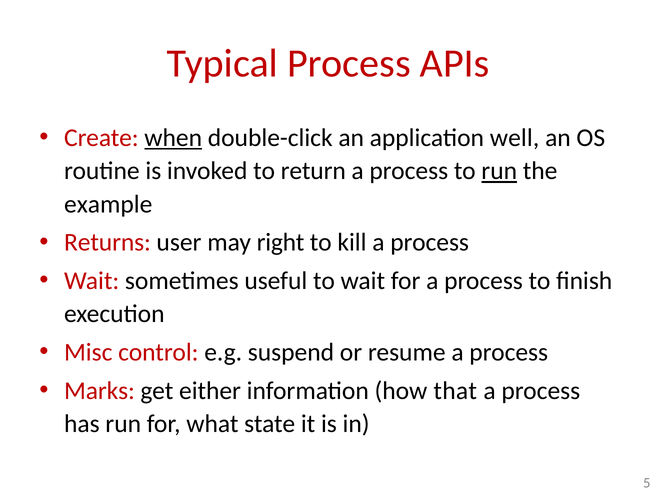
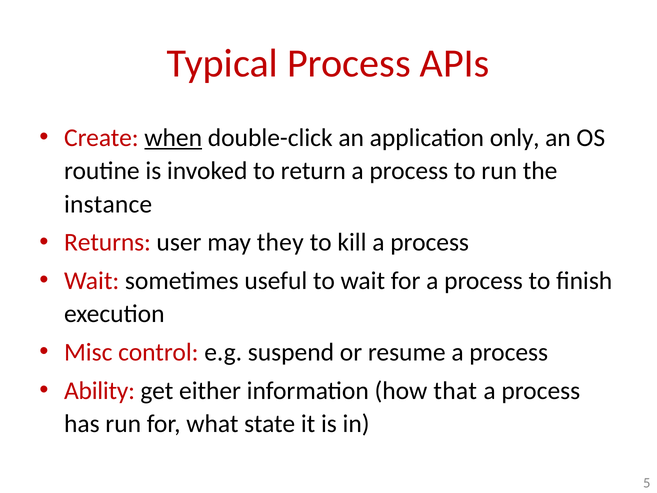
well: well -> only
run at (499, 171) underline: present -> none
example: example -> instance
right: right -> they
Marks: Marks -> Ability
